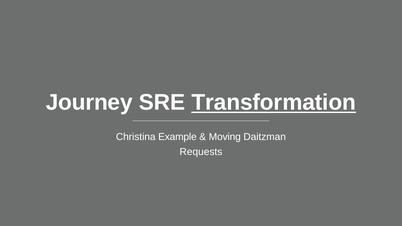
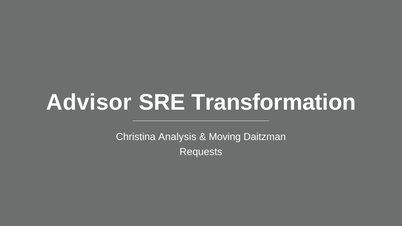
Journey: Journey -> Advisor
Transformation underline: present -> none
Example: Example -> Analysis
